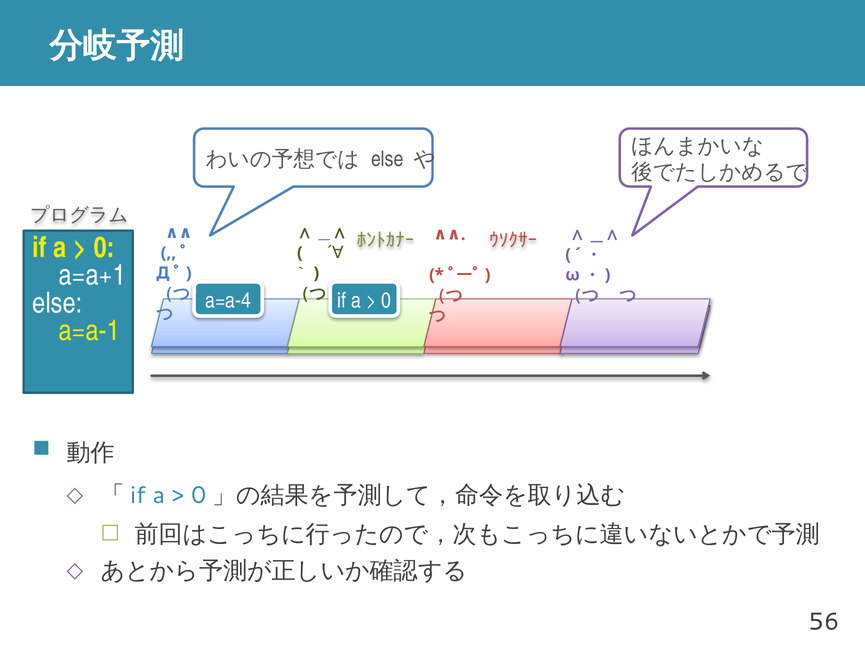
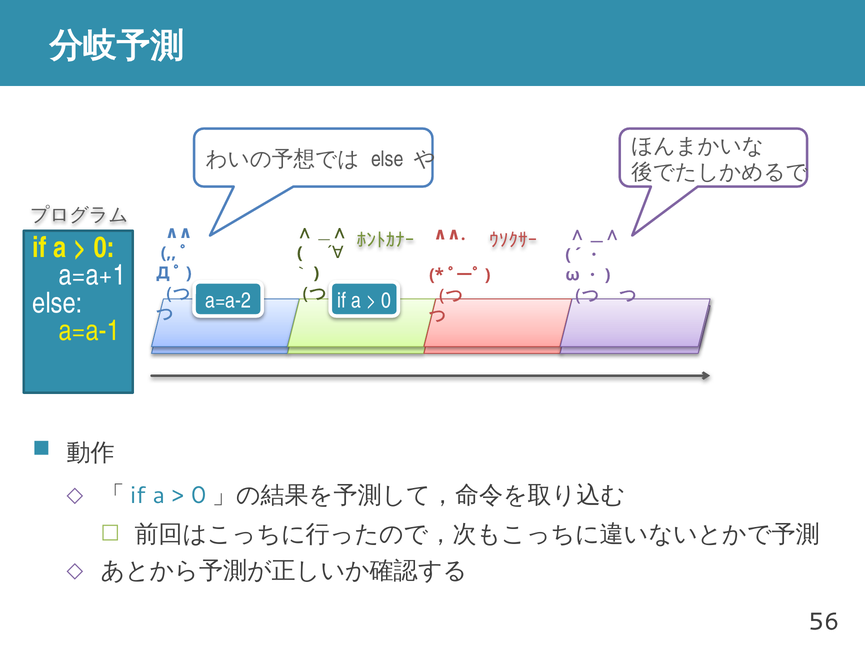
a=a-4: a=a-4 -> a=a-2
